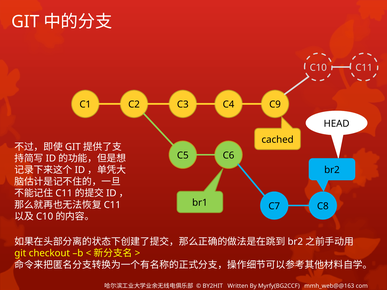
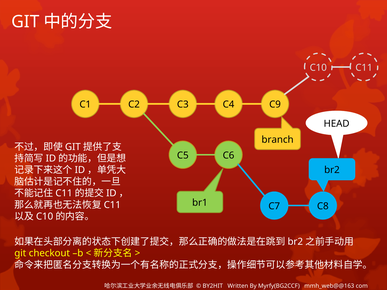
cached: cached -> branch
